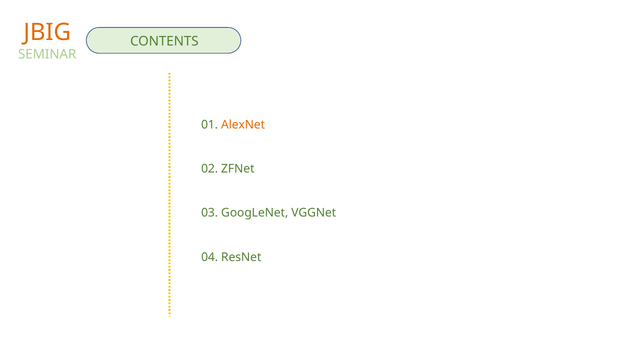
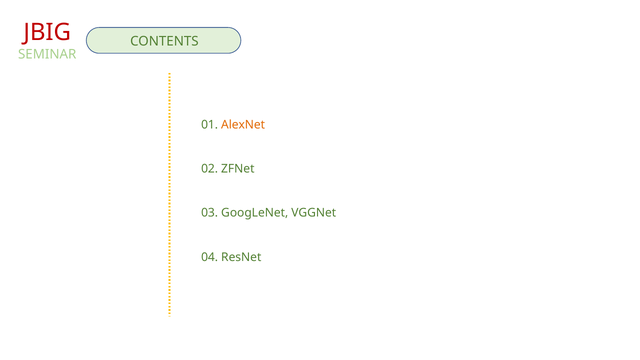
JBIG colour: orange -> red
